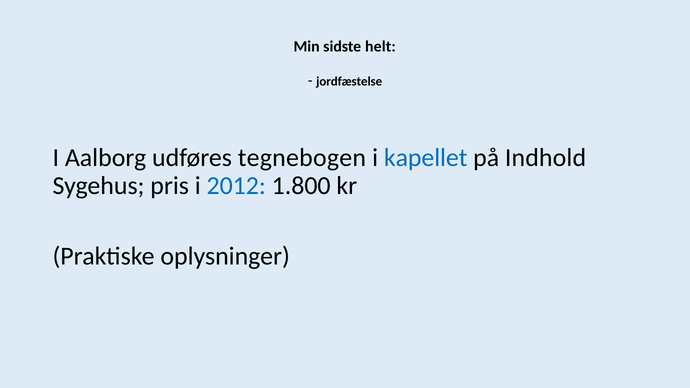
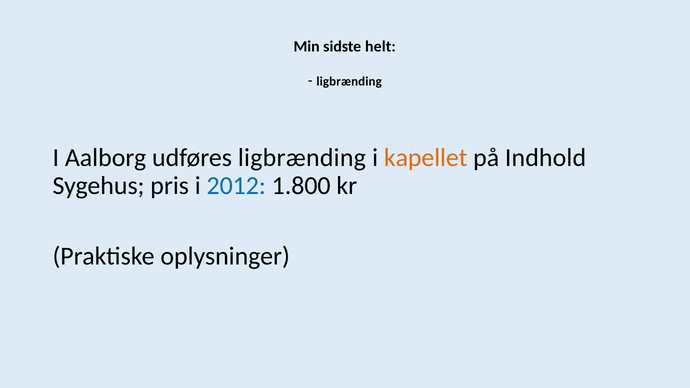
jordfæstelse at (349, 82): jordfæstelse -> ligbrænding
udføres tegnebogen: tegnebogen -> ligbrænding
kapellet colour: blue -> orange
